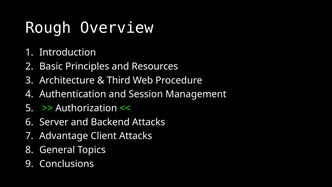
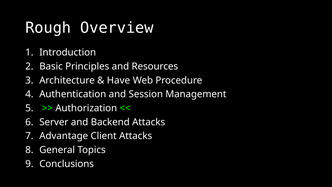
Third: Third -> Have
